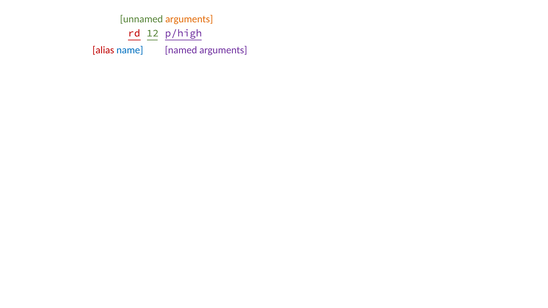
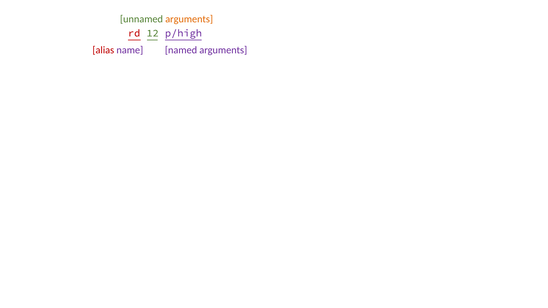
name colour: blue -> purple
